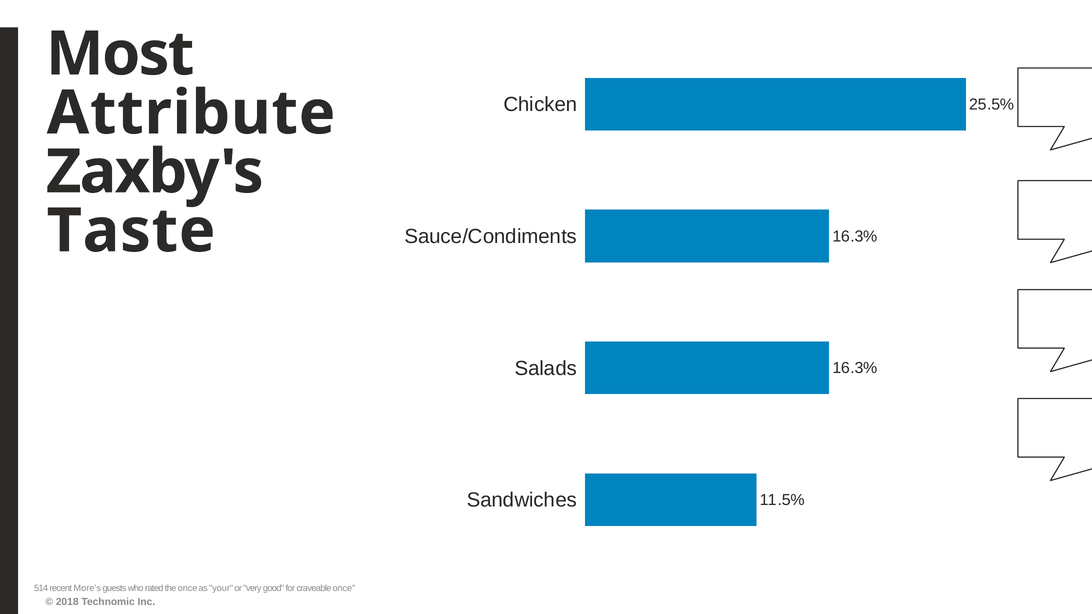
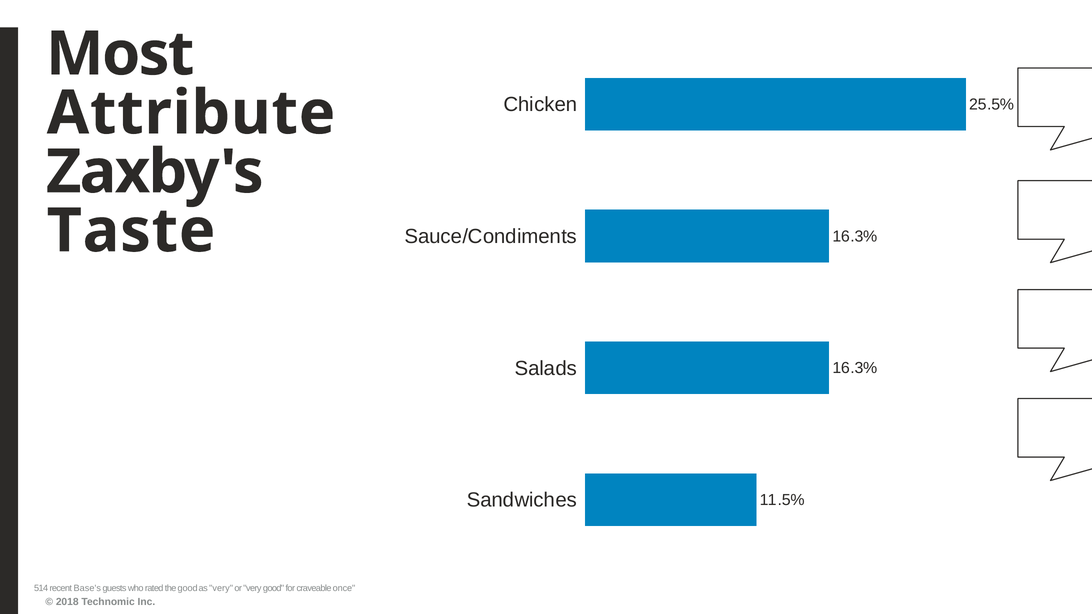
More's: More's -> Base's
the once: once -> good
as your: your -> very
